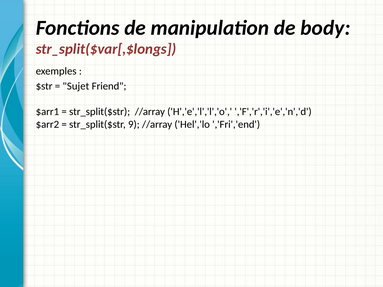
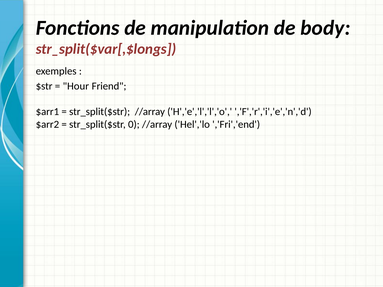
Sujet: Sujet -> Hour
9: 9 -> 0
